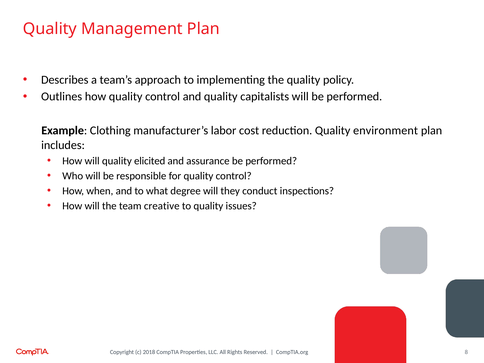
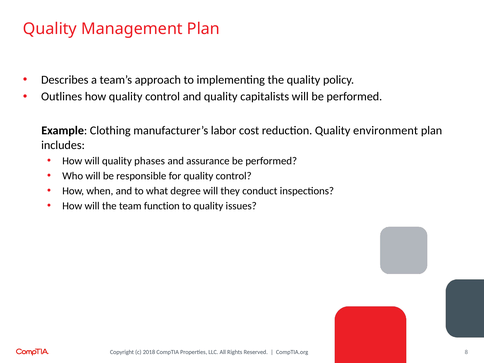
elicited: elicited -> phases
creative: creative -> function
